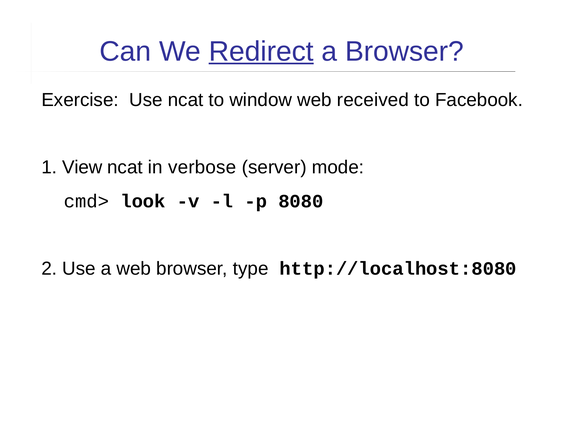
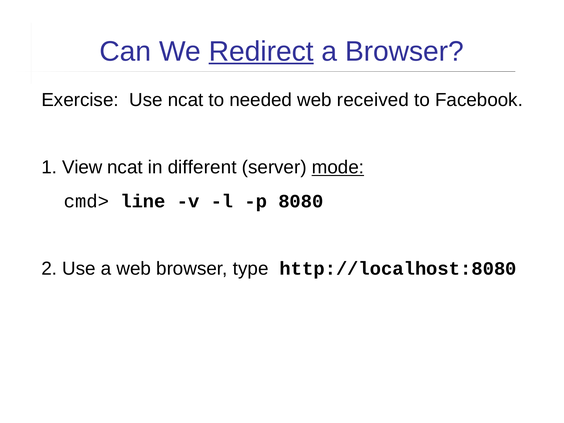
window: window -> needed
verbose: verbose -> different
mode underline: none -> present
look: look -> line
